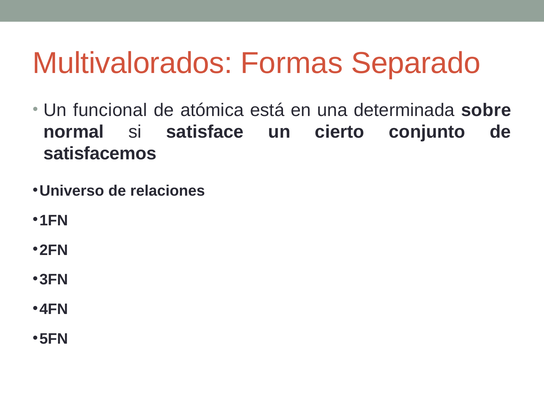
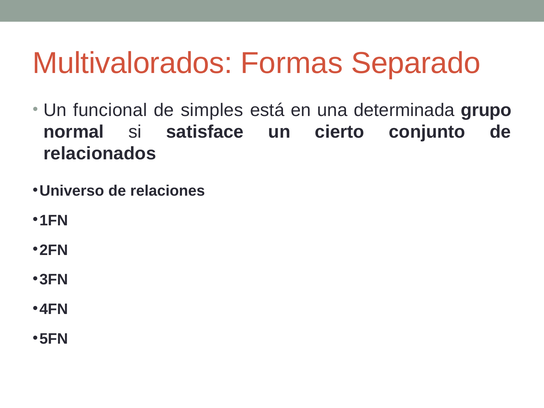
atómica: atómica -> simples
sobre: sobre -> grupo
satisfacemos: satisfacemos -> relacionados
